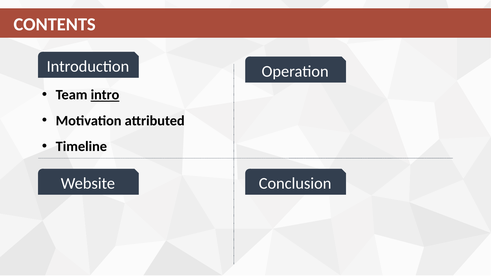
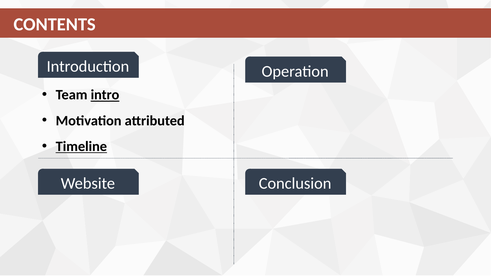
Timeline underline: none -> present
